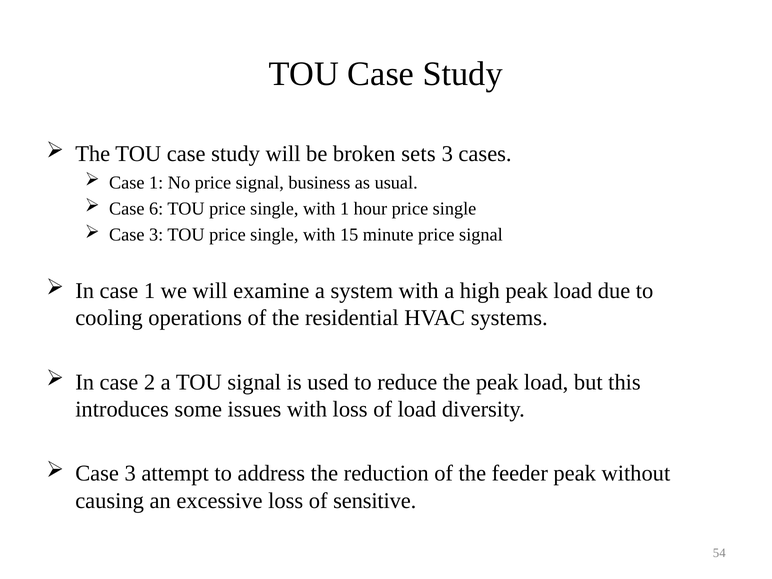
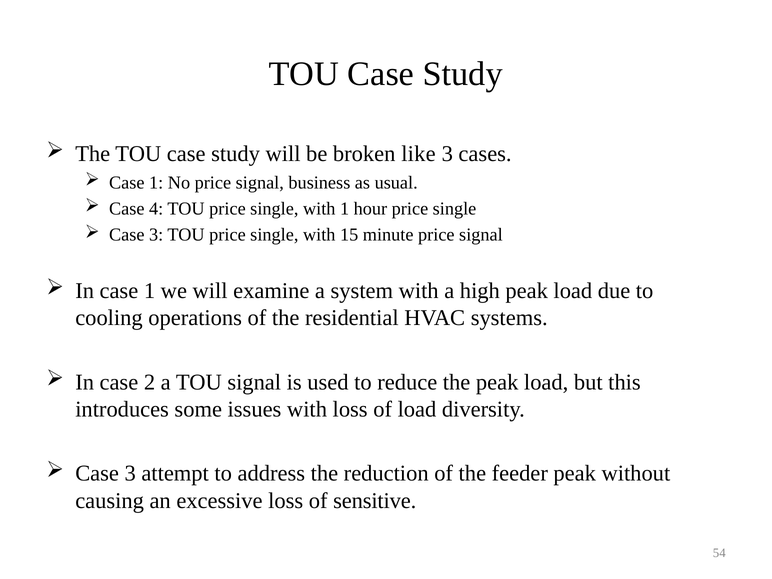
sets: sets -> like
6: 6 -> 4
